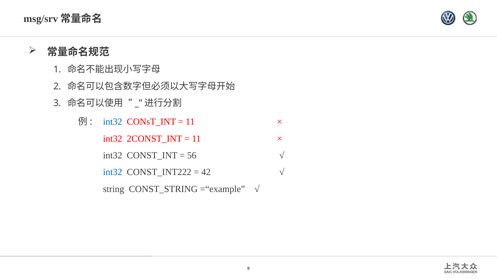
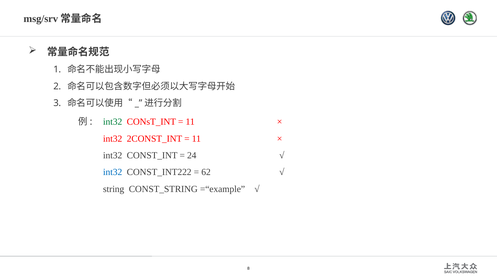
int32 at (113, 121) colour: blue -> green
56: 56 -> 24
42: 42 -> 62
